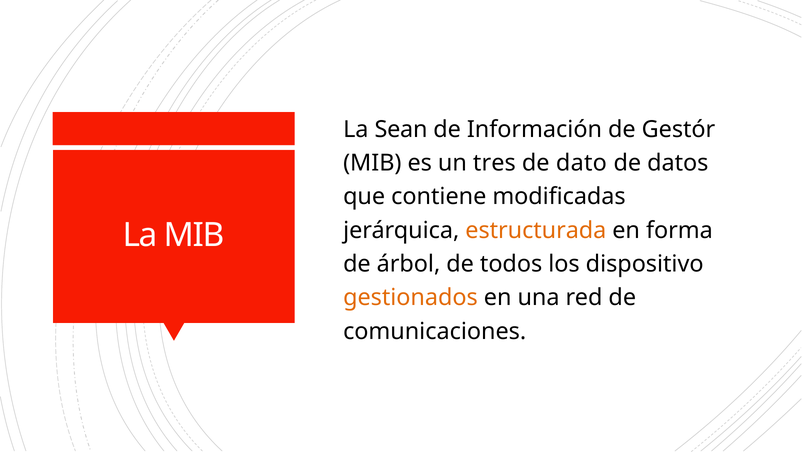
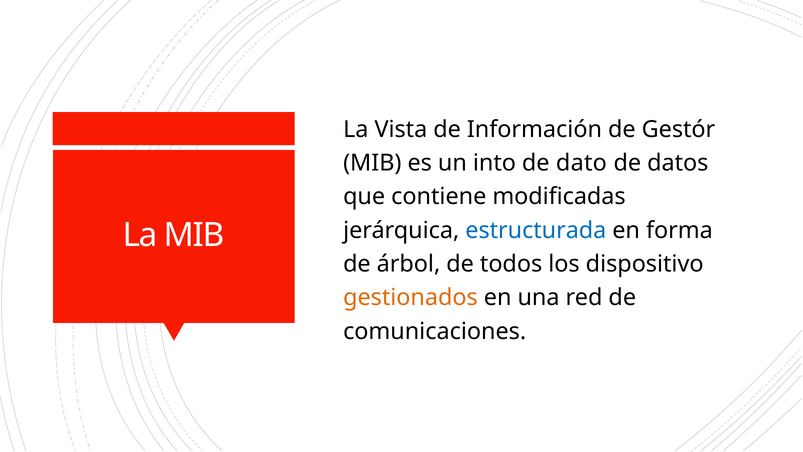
Sean: Sean -> Vista
tres: tres -> into
estructurada colour: orange -> blue
